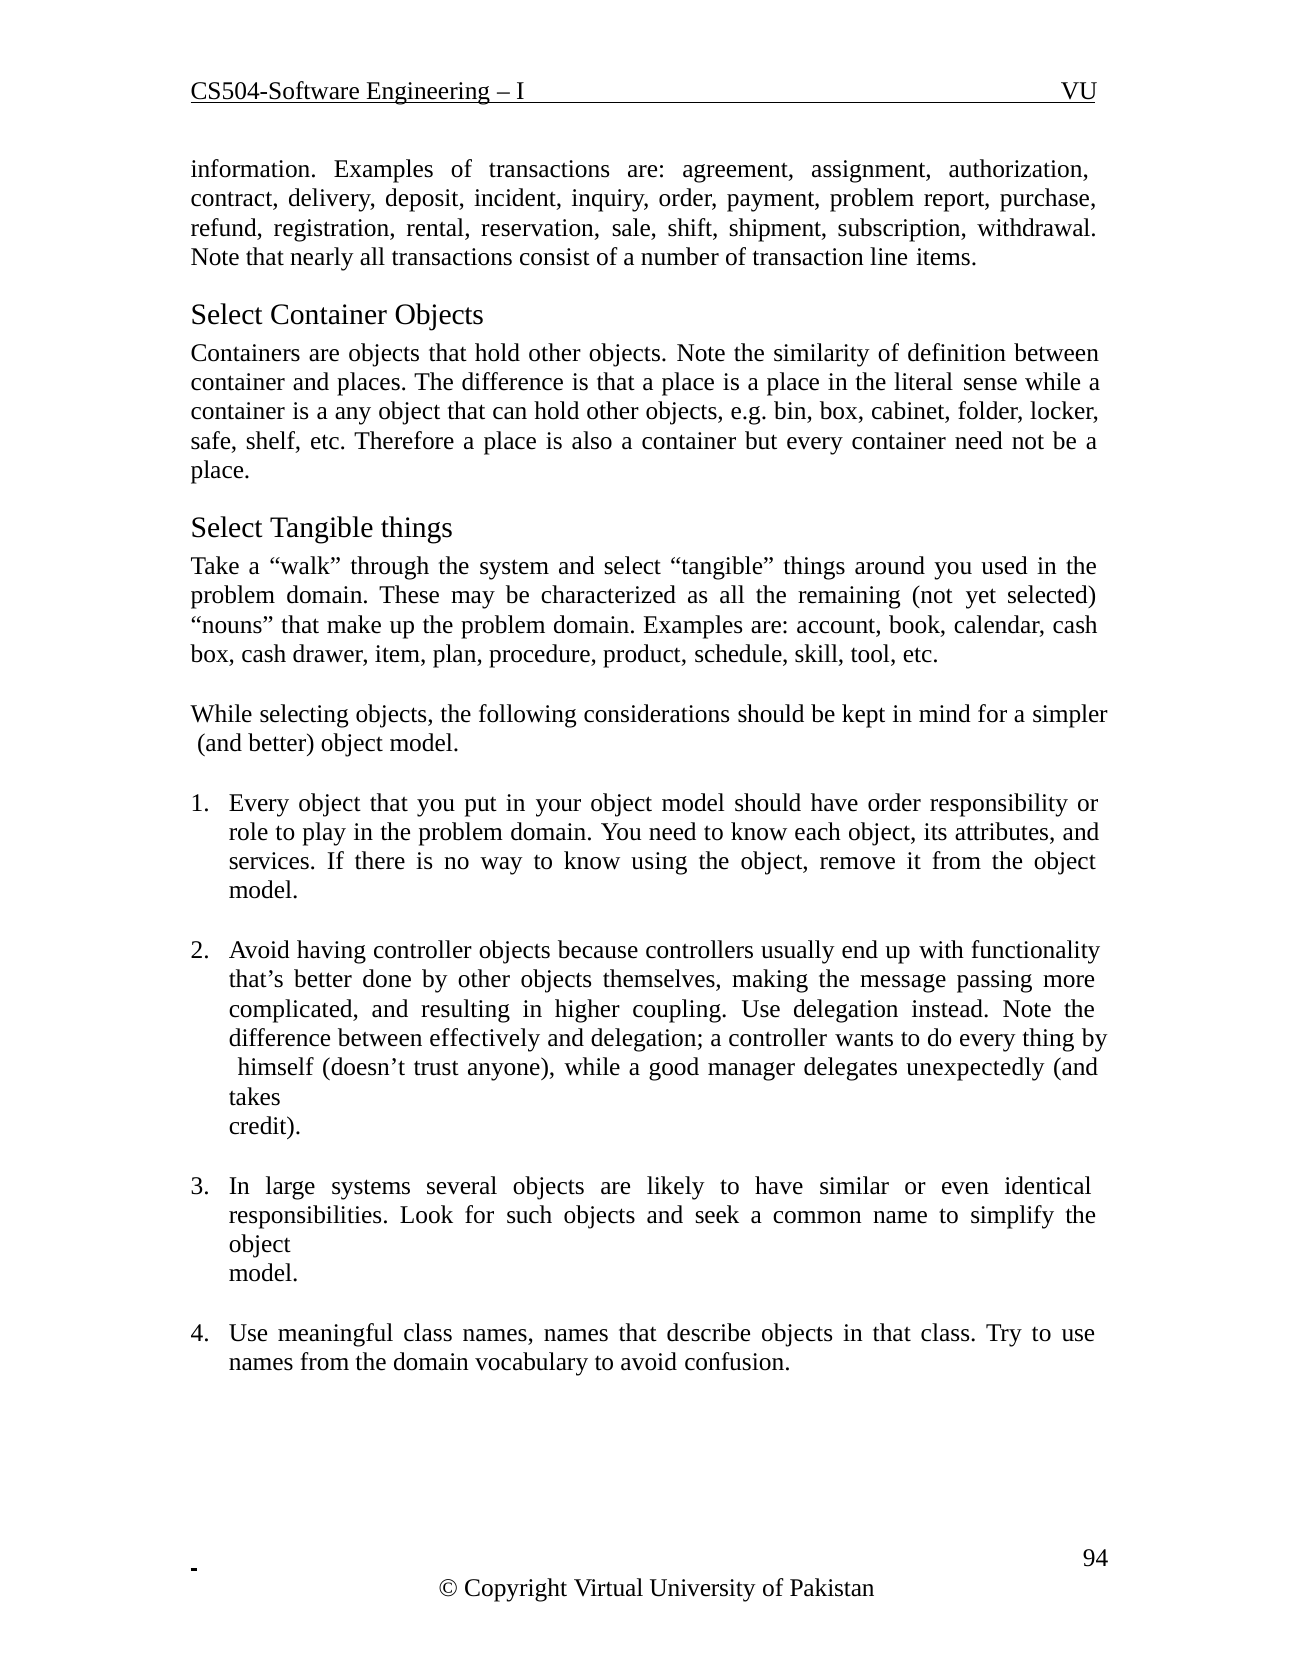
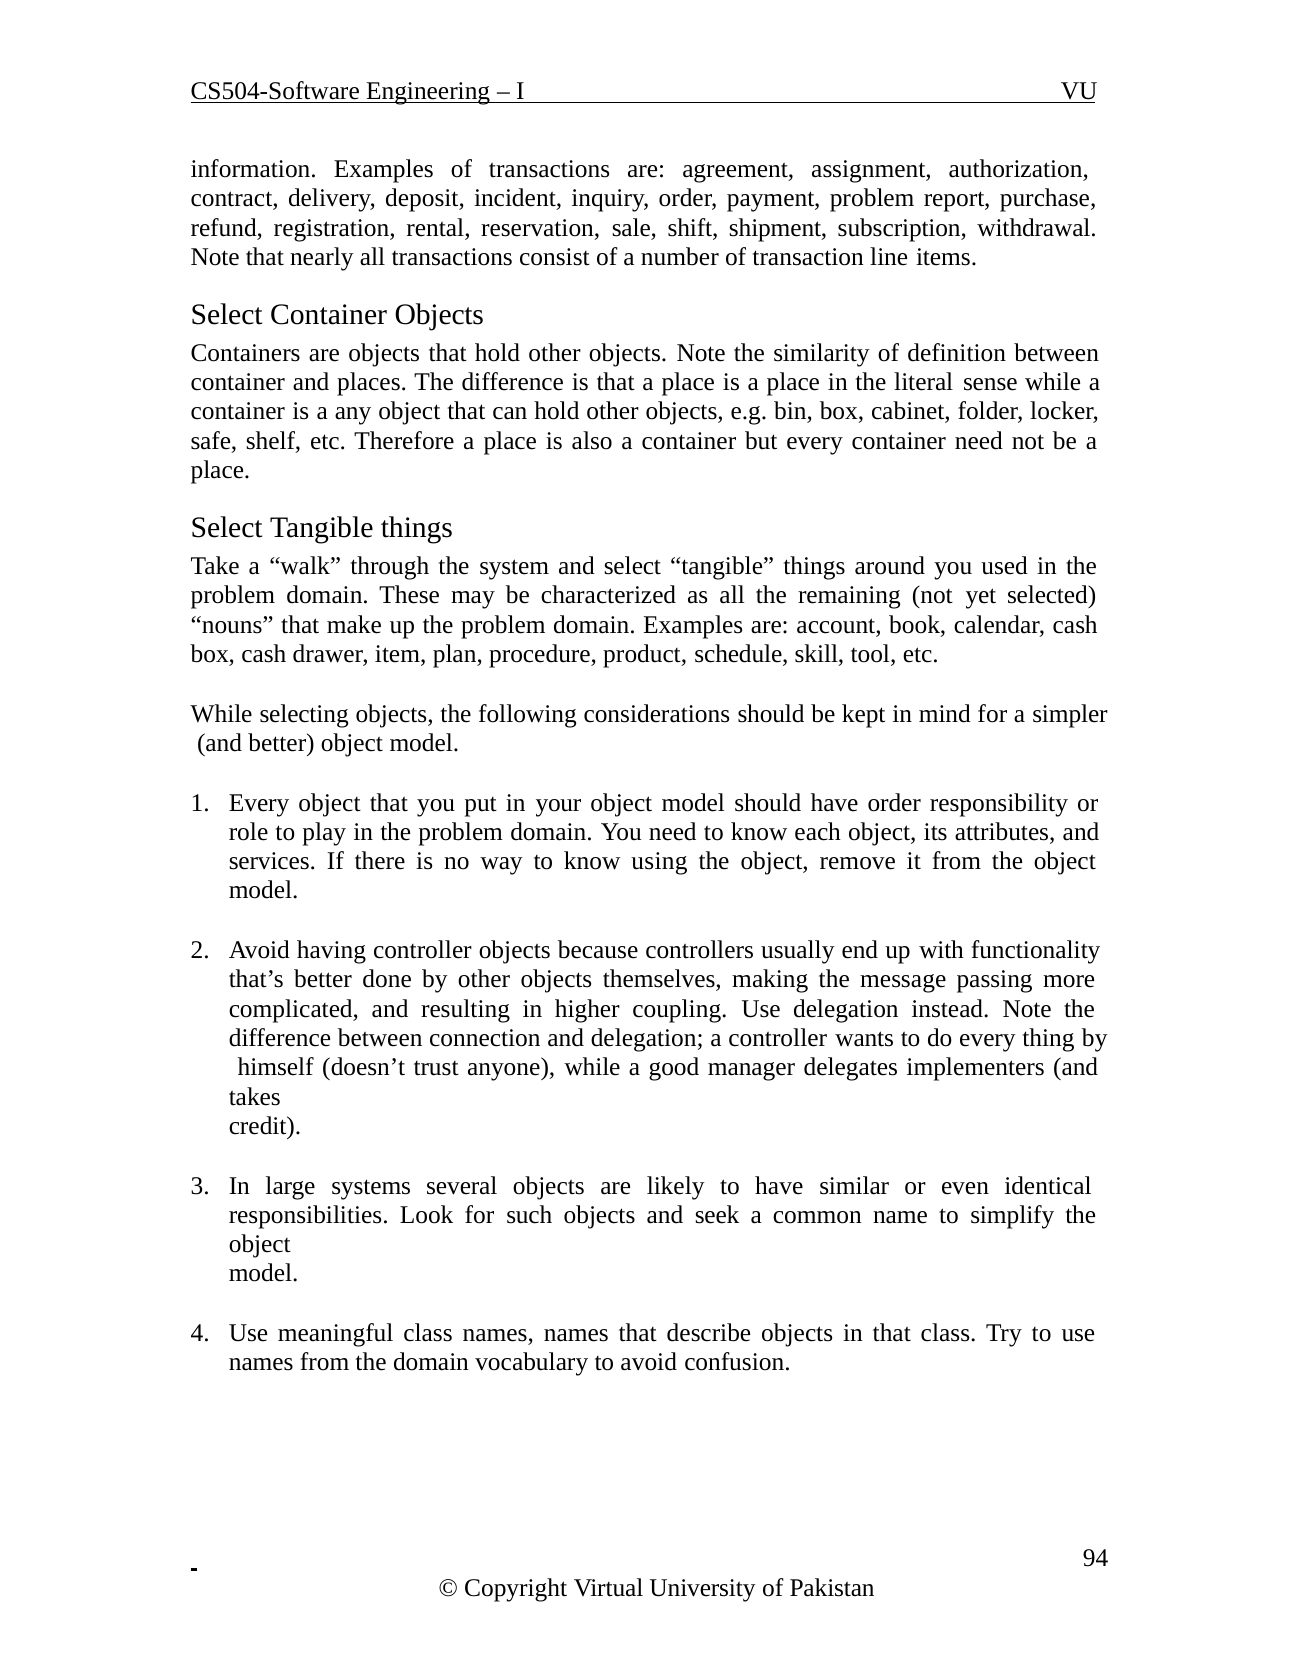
effectively: effectively -> connection
unexpectedly: unexpectedly -> implementers
